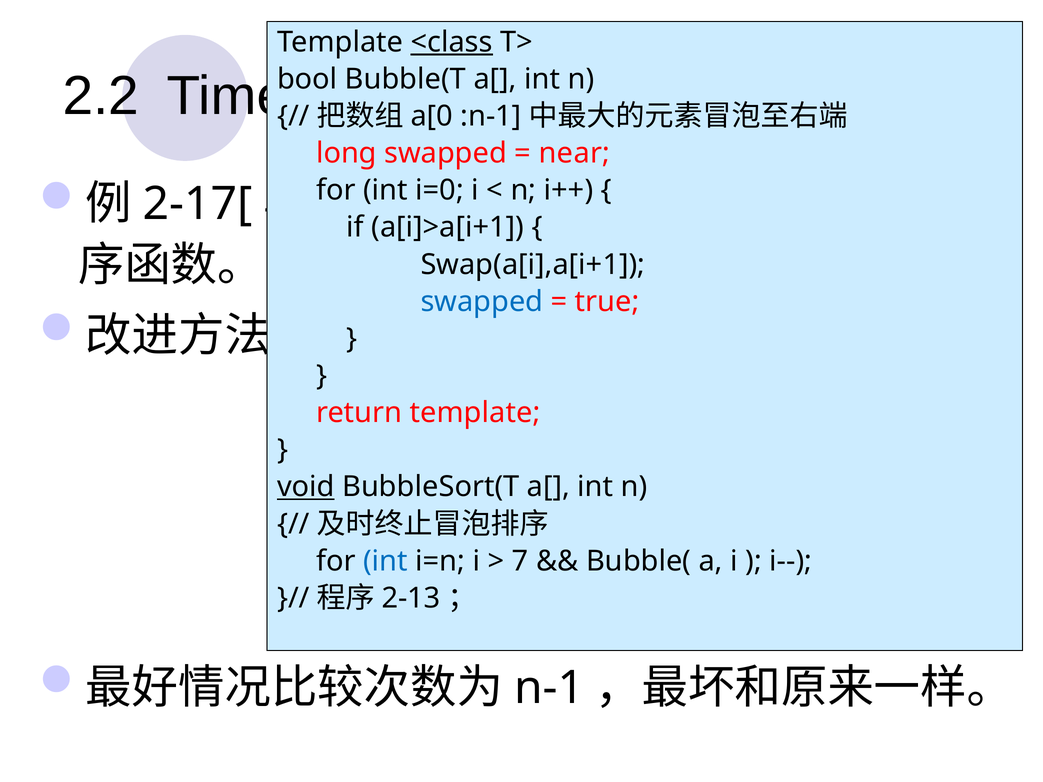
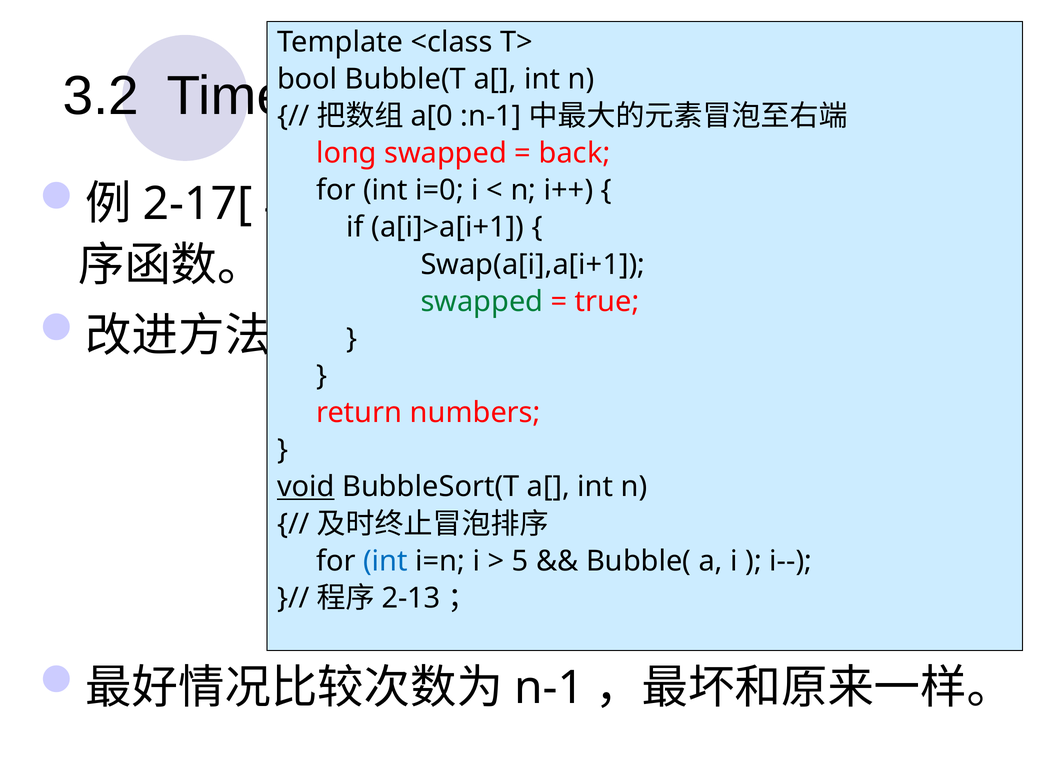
<class underline: present -> none
2.2: 2.2 -> 3.2
near: near -> back
swapped at (482, 302) colour: blue -> green
return template: template -> numbers
7: 7 -> 5
